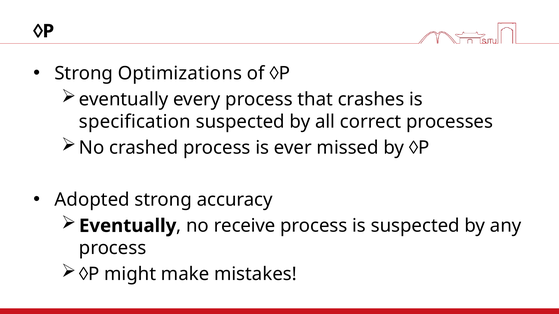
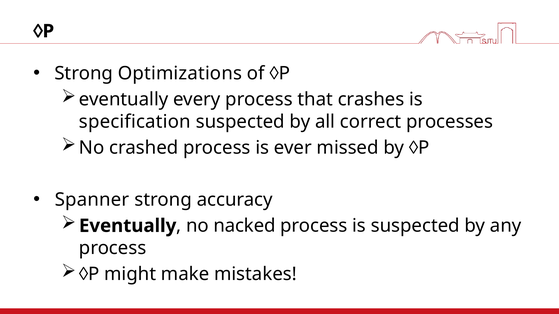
Adopted: Adopted -> Spanner
receive: receive -> nacked
